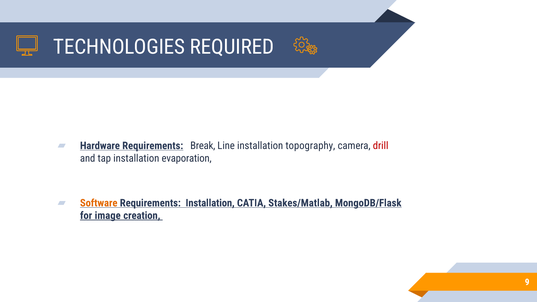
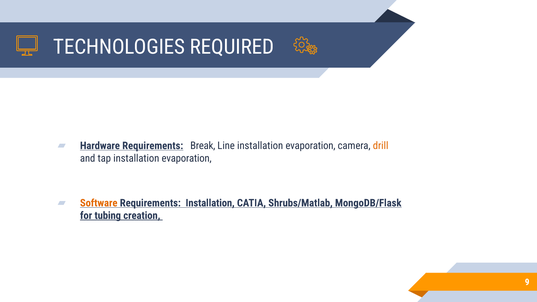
Line installation topography: topography -> evaporation
drill colour: red -> orange
Stakes/Matlab: Stakes/Matlab -> Shrubs/Matlab
image: image -> tubing
